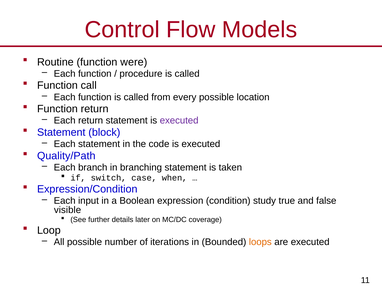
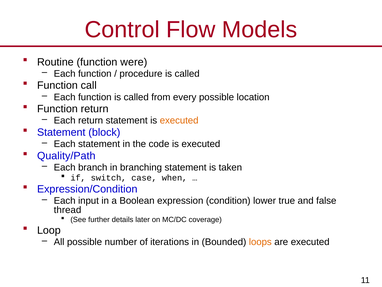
executed at (179, 120) colour: purple -> orange
study: study -> lower
visible: visible -> thread
